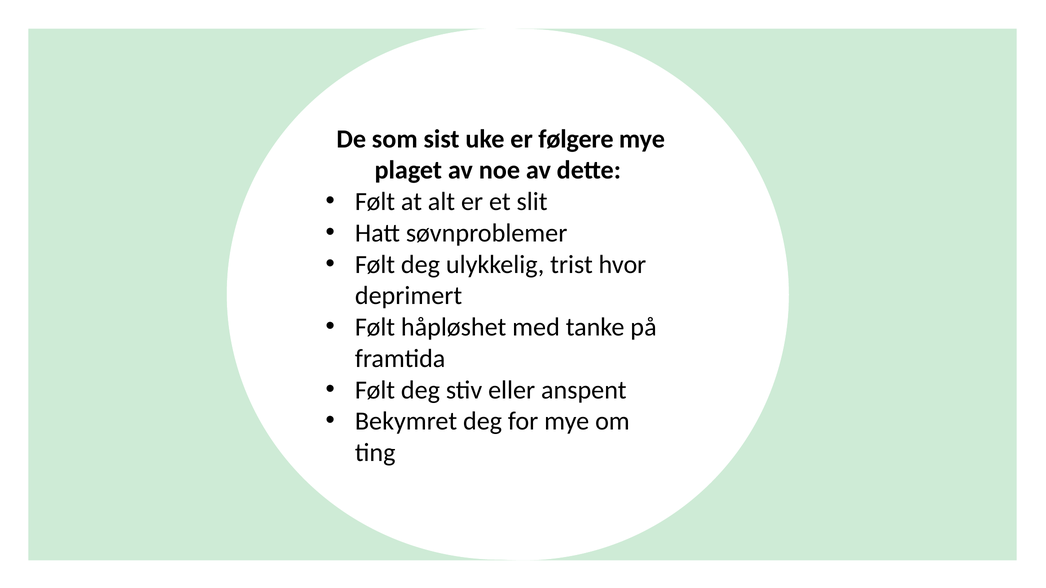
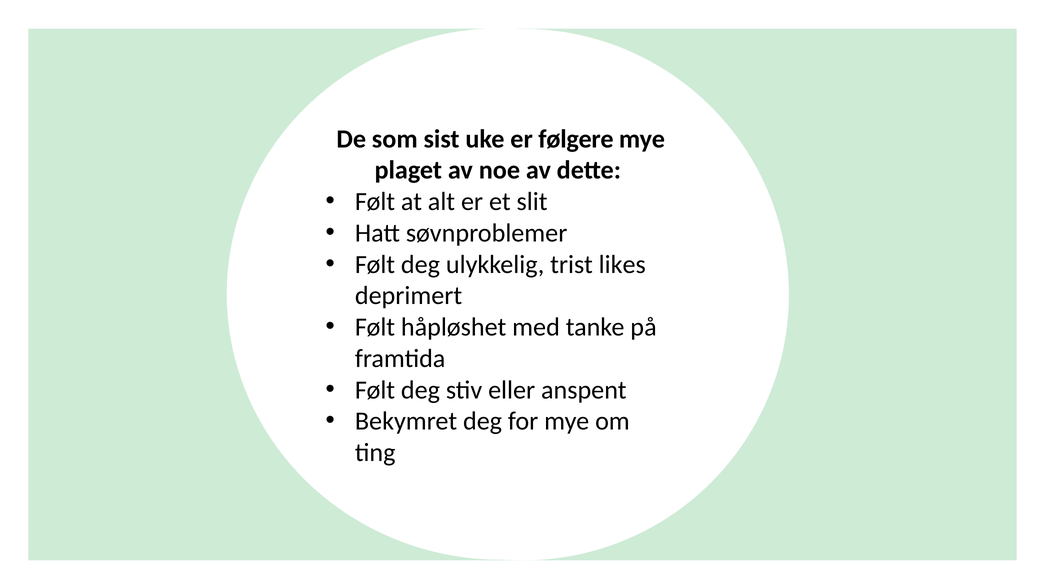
hvor: hvor -> likes
